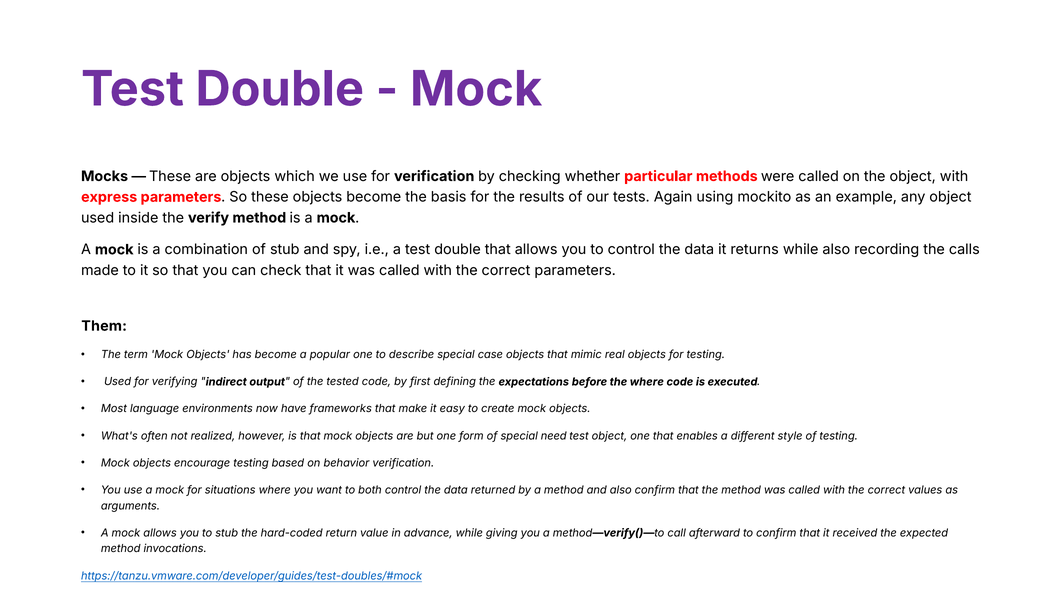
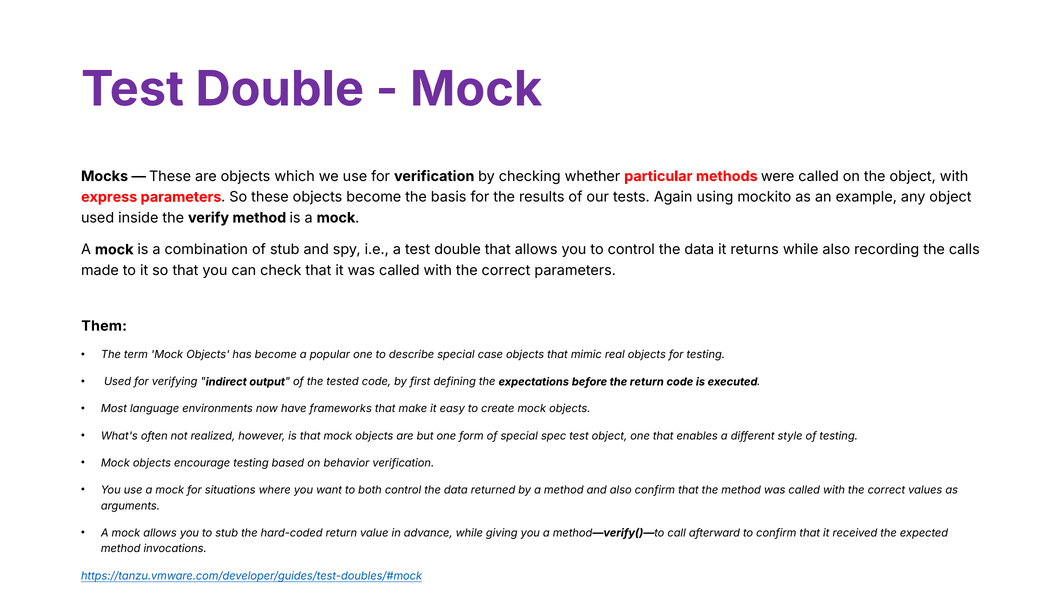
the where: where -> return
need: need -> spec
